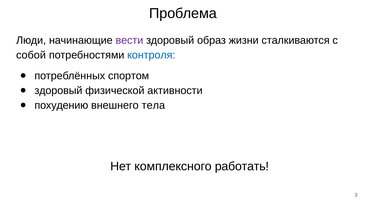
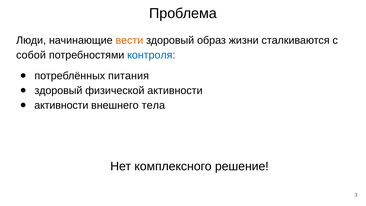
вести colour: purple -> orange
спортом: спортом -> питания
похудению at (61, 105): похудению -> активности
работать: работать -> решение
